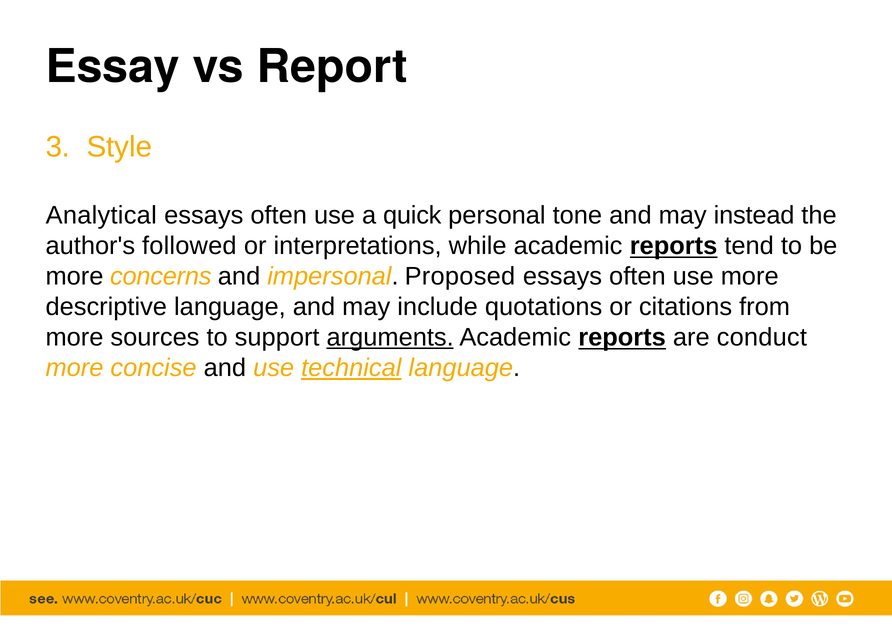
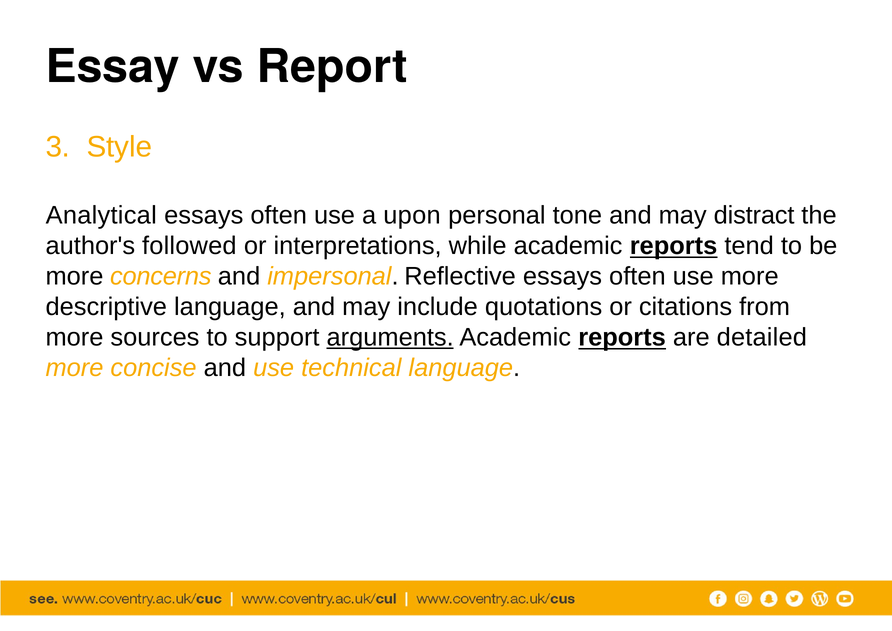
quick: quick -> upon
instead: instead -> distract
Proposed: Proposed -> Reflective
conduct: conduct -> detailed
technical underline: present -> none
